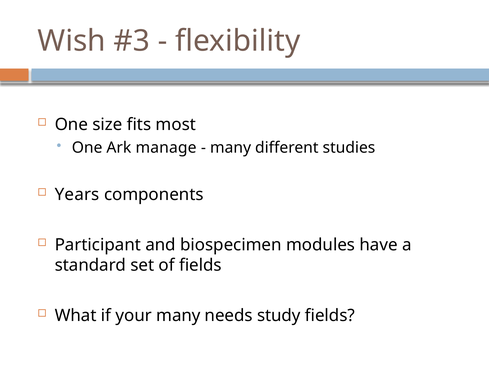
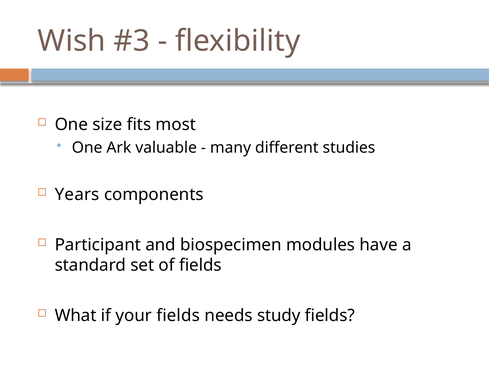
manage: manage -> valuable
your many: many -> fields
